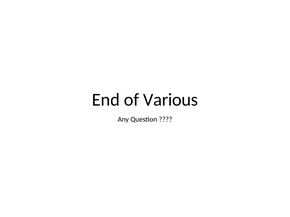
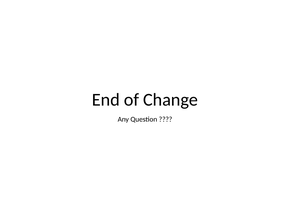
Various: Various -> Change
